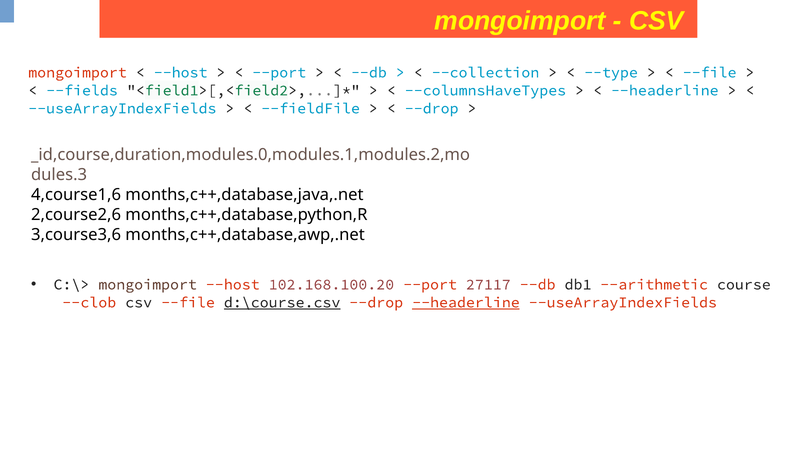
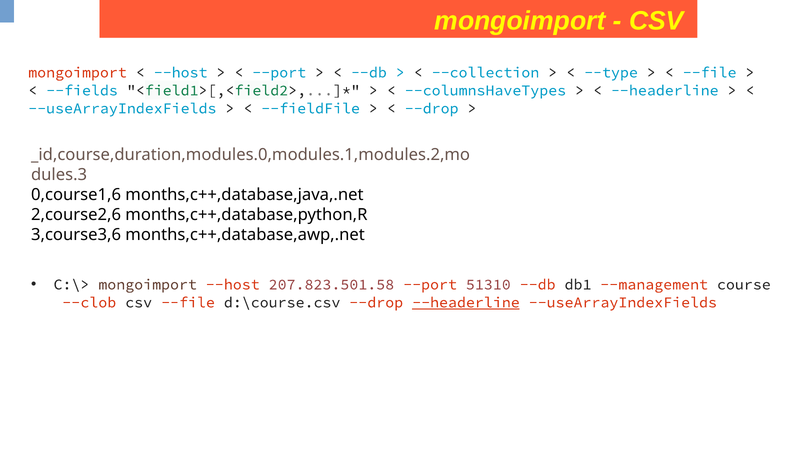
4,course1,6: 4,course1,6 -> 0,course1,6
102.168.100.20: 102.168.100.20 -> 207.823.501.58
27117: 27117 -> 51310
--arithmetic: --arithmetic -> --management
d:\course.csv underline: present -> none
